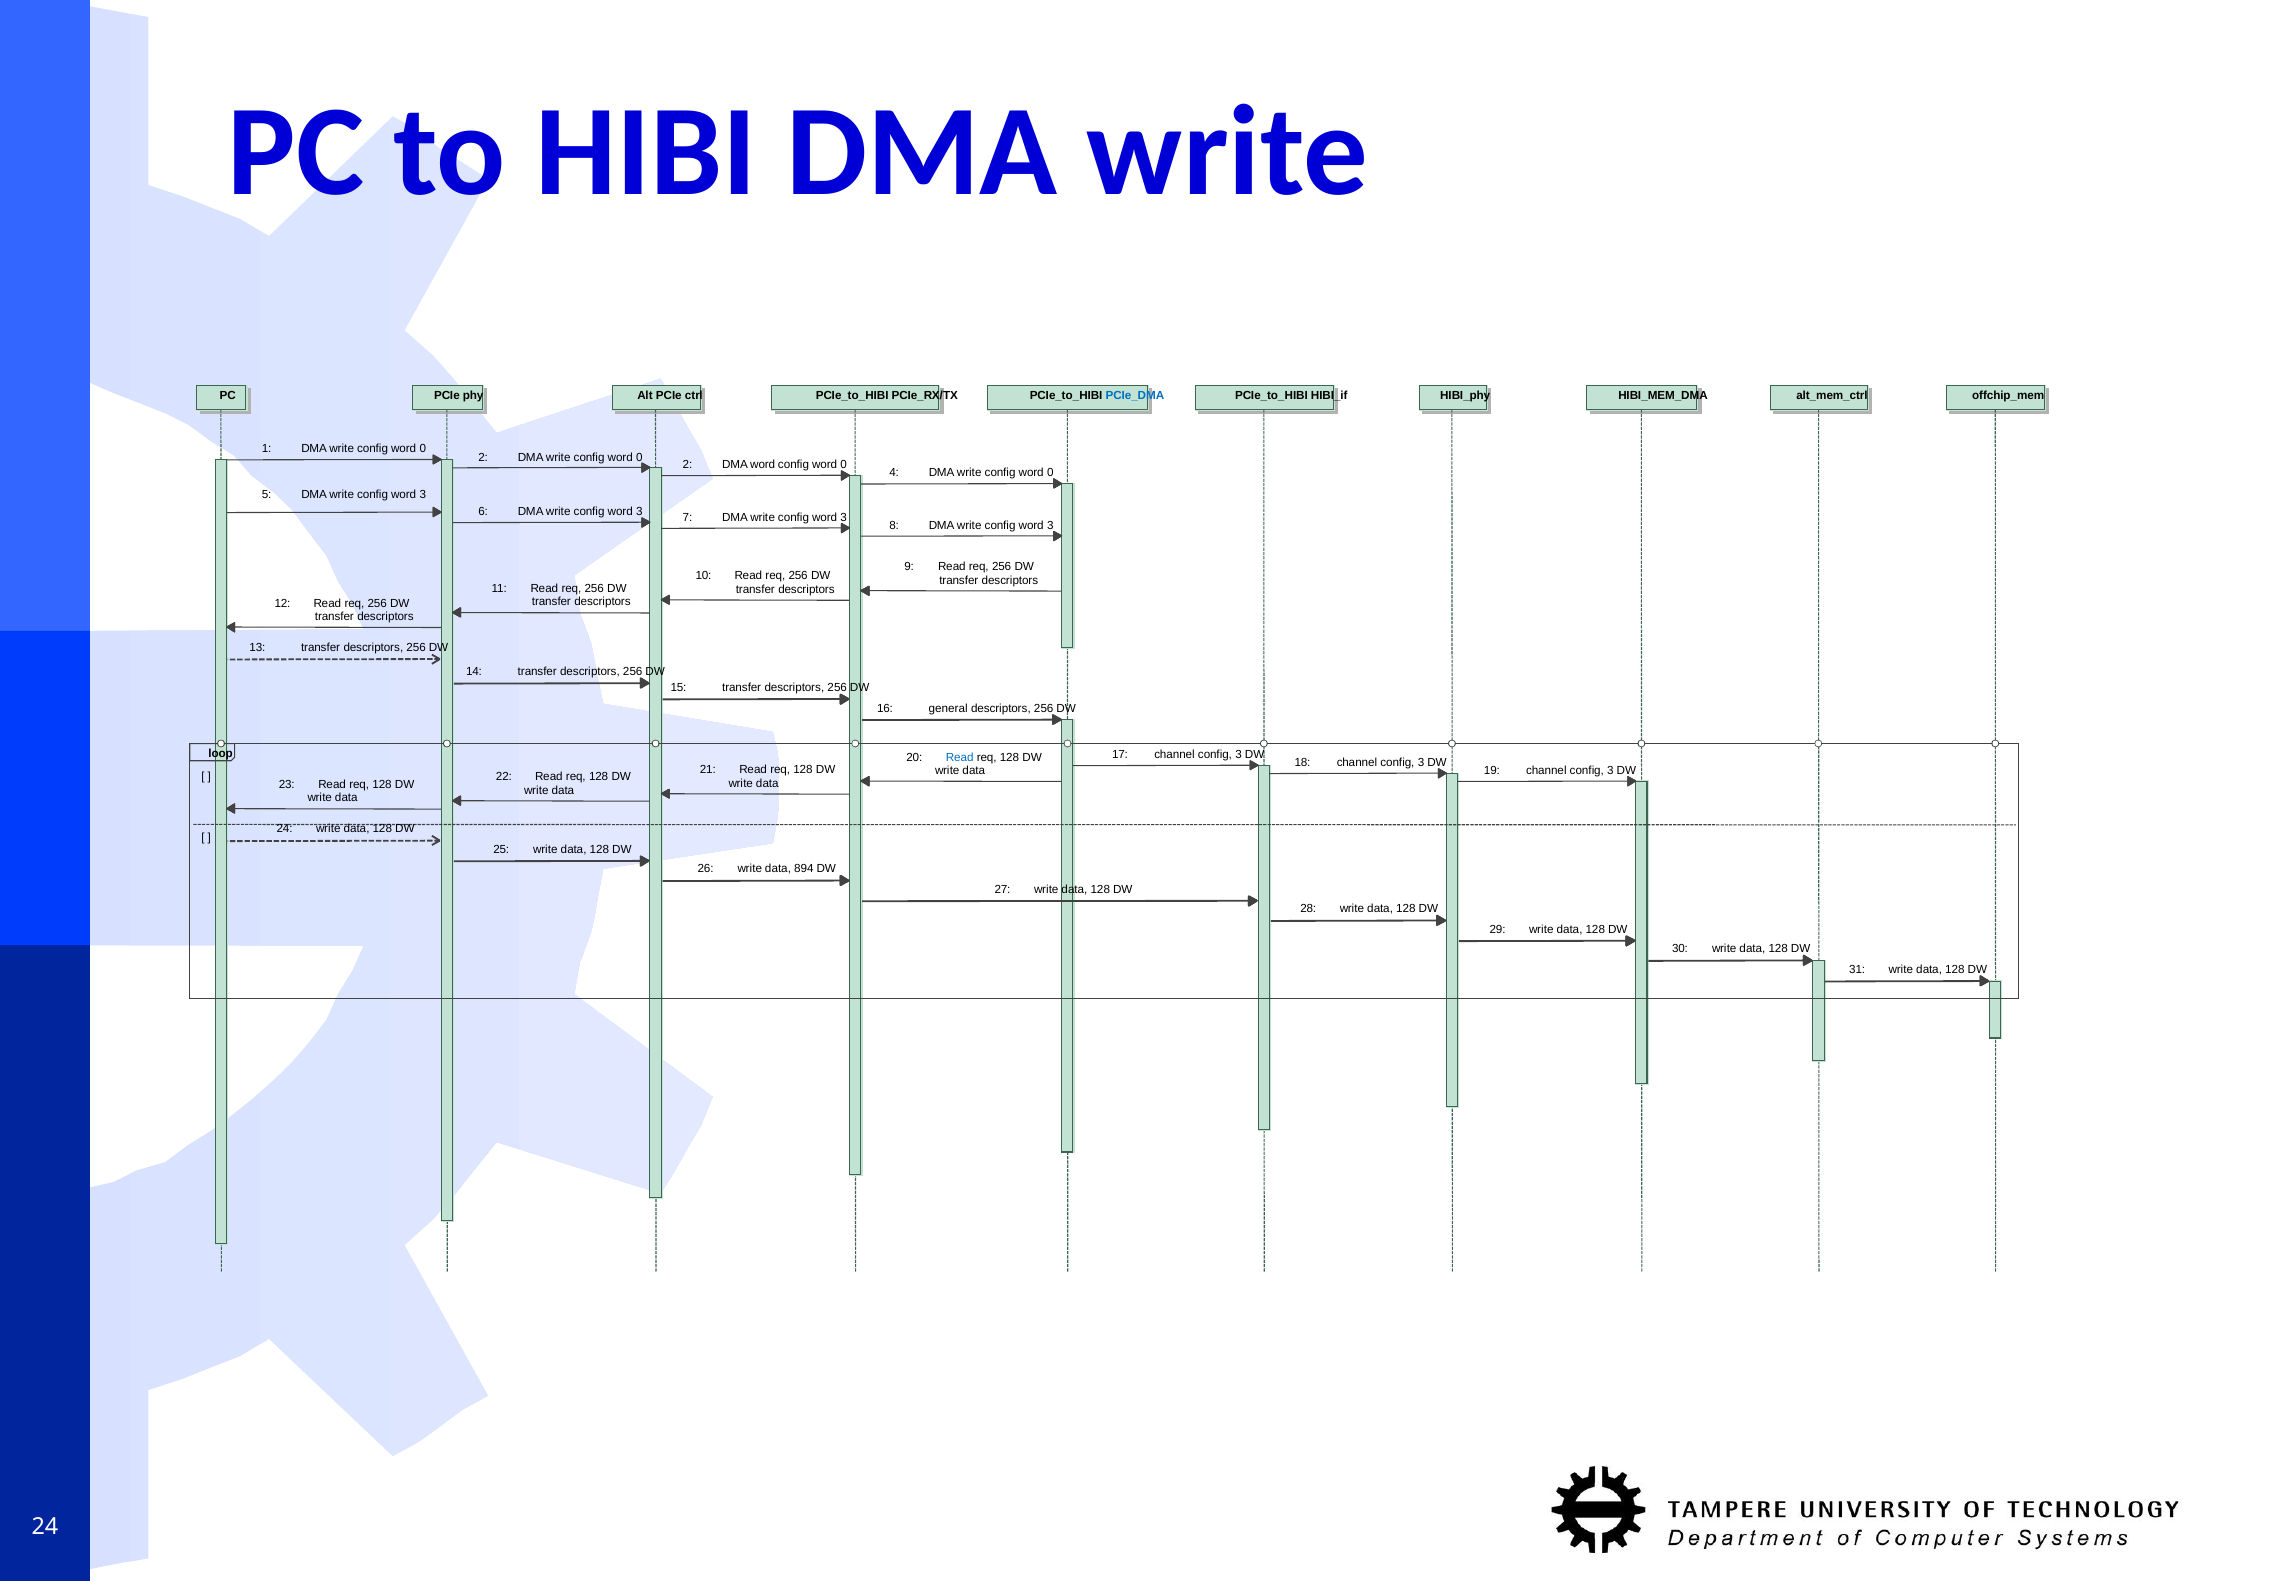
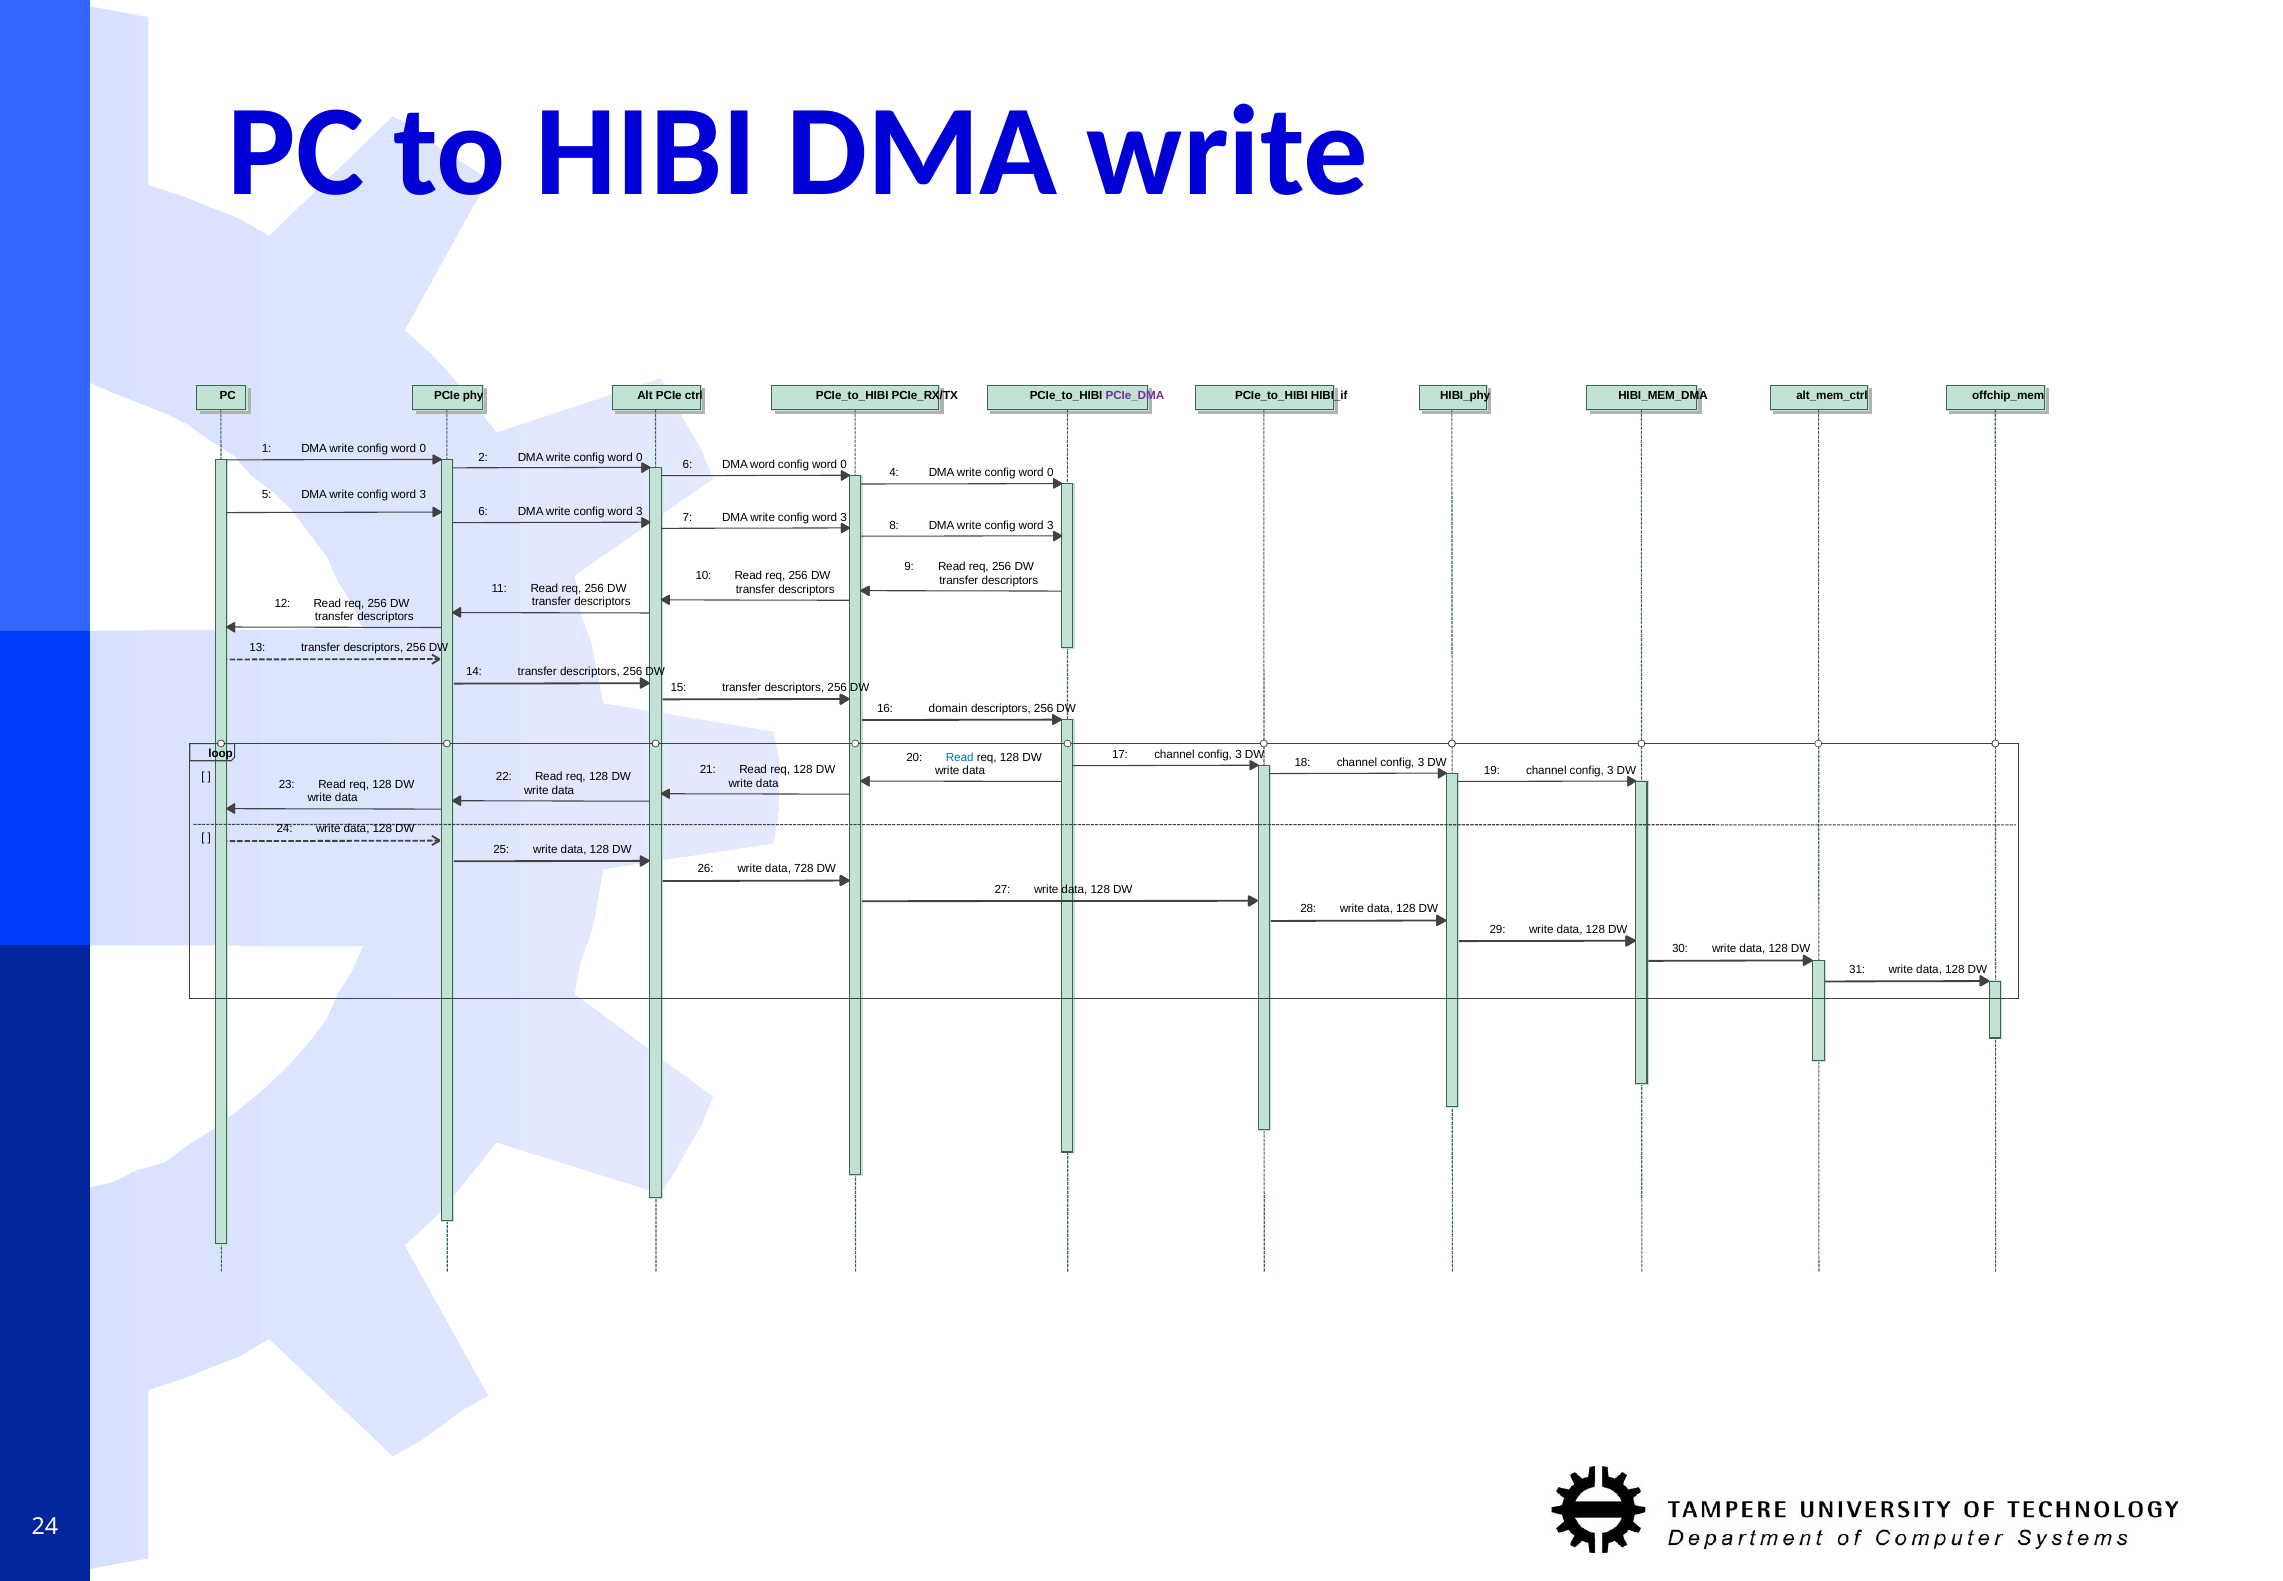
PCIe_DMA colour: blue -> purple
2 at (688, 465): 2 -> 6
general: general -> domain
894: 894 -> 728
